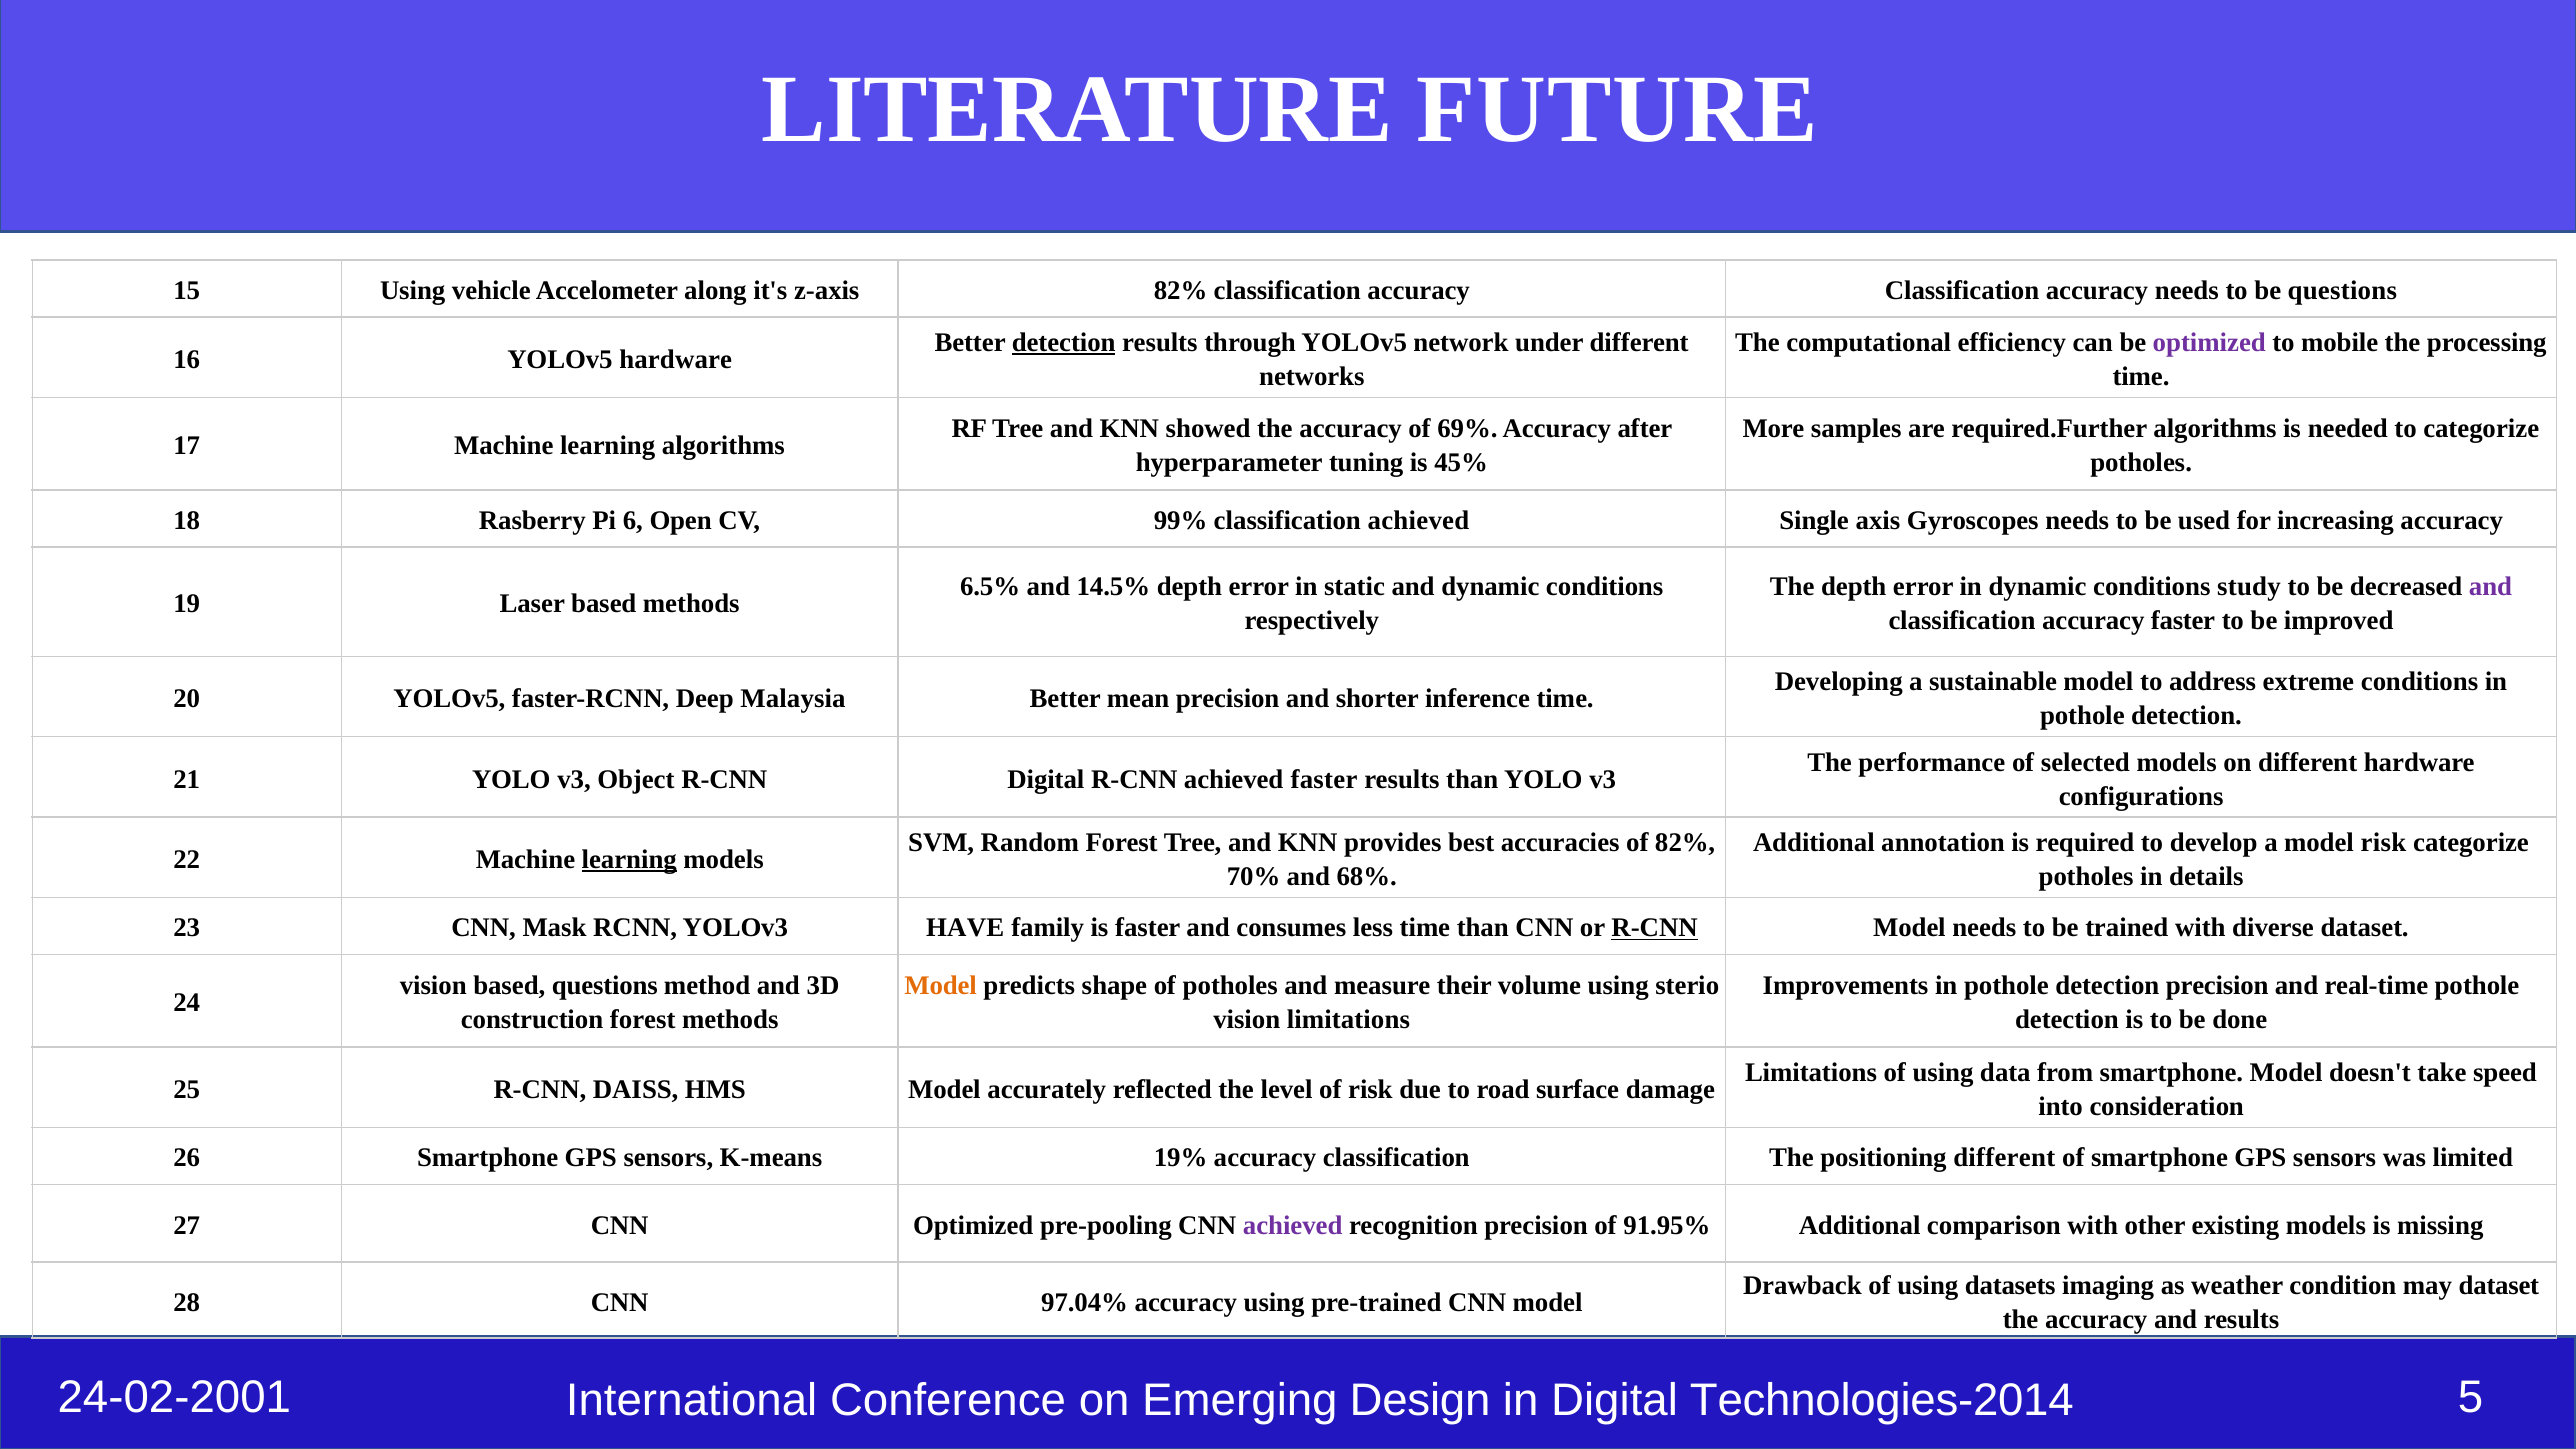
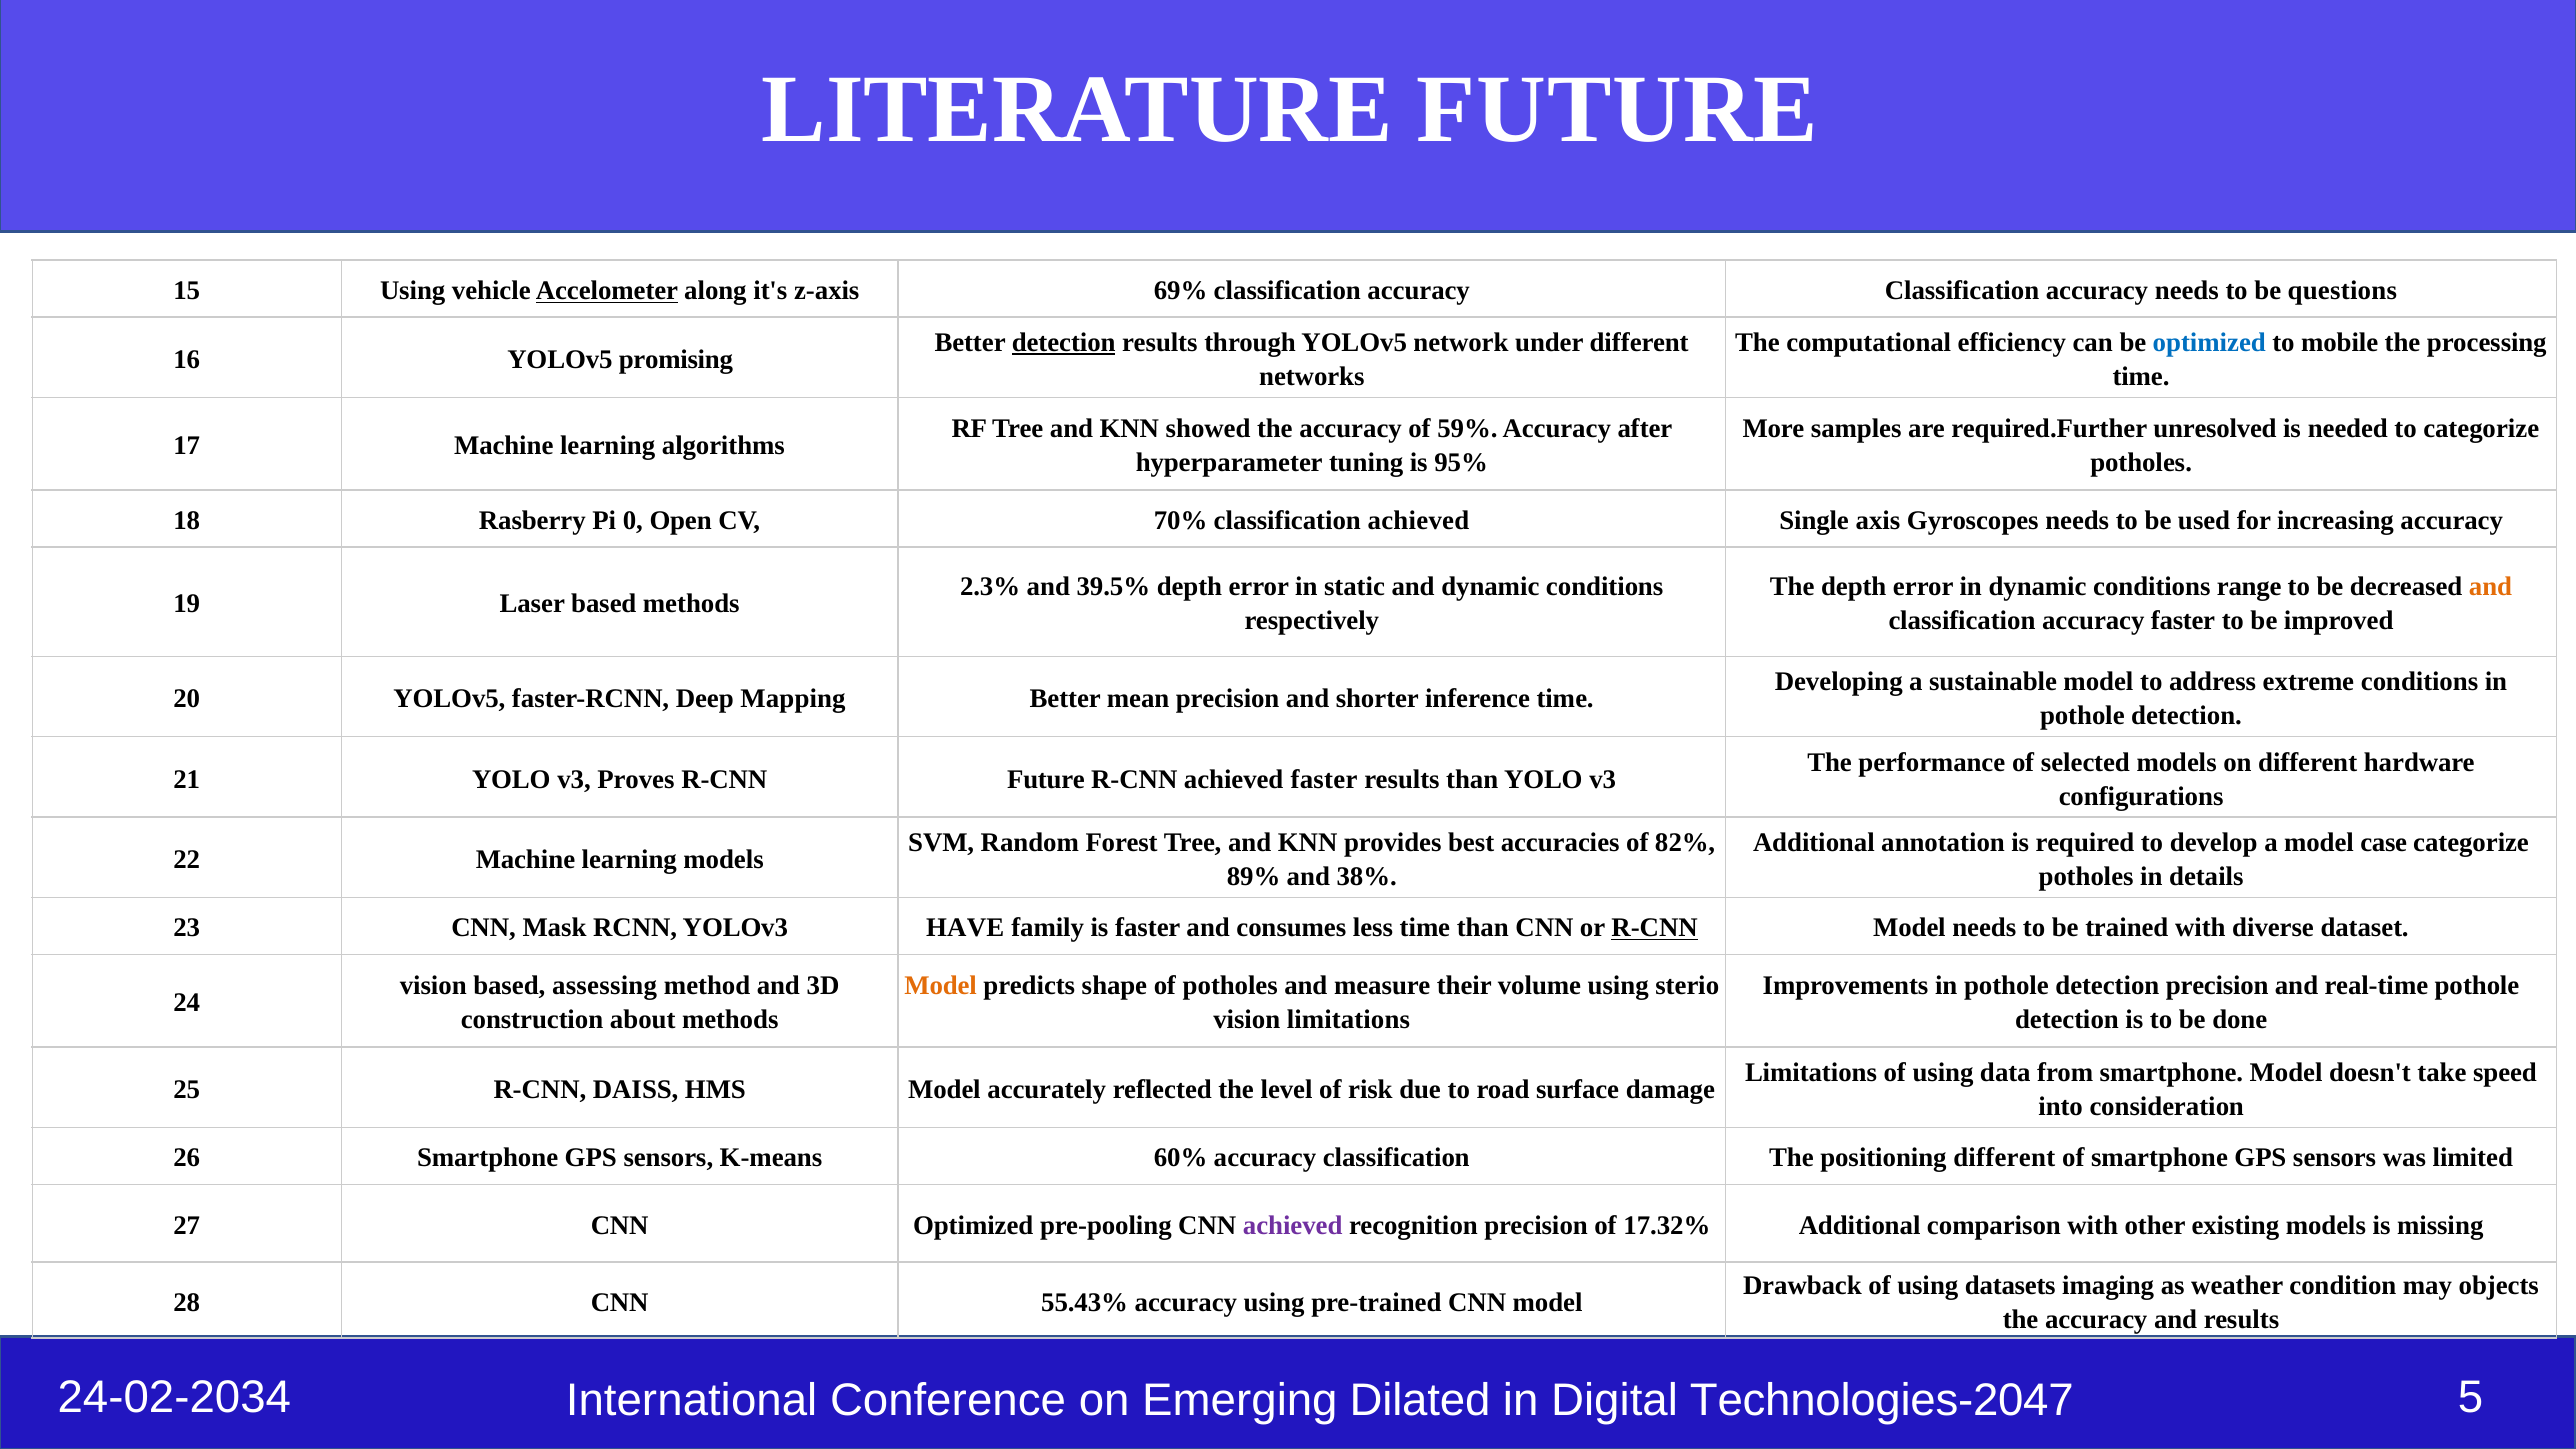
Accelometer underline: none -> present
z-axis 82%: 82% -> 69%
optimized at (2209, 342) colour: purple -> blue
YOLOv5 hardware: hardware -> promising
69%: 69% -> 59%
required.Further algorithms: algorithms -> unresolved
45%: 45% -> 95%
6: 6 -> 0
99%: 99% -> 70%
6.5%: 6.5% -> 2.3%
14.5%: 14.5% -> 39.5%
study: study -> range
and at (2490, 587) colour: purple -> orange
Malaysia: Malaysia -> Mapping
Object: Object -> Proves
R-CNN Digital: Digital -> Future
model risk: risk -> case
learning at (629, 859) underline: present -> none
70%: 70% -> 89%
68%: 68% -> 38%
based questions: questions -> assessing
construction forest: forest -> about
19%: 19% -> 60%
91.95%: 91.95% -> 17.32%
may dataset: dataset -> objects
97.04%: 97.04% -> 55.43%
24-02-2001: 24-02-2001 -> 24-02-2034
Design: Design -> Dilated
Technologies-2014: Technologies-2014 -> Technologies-2047
